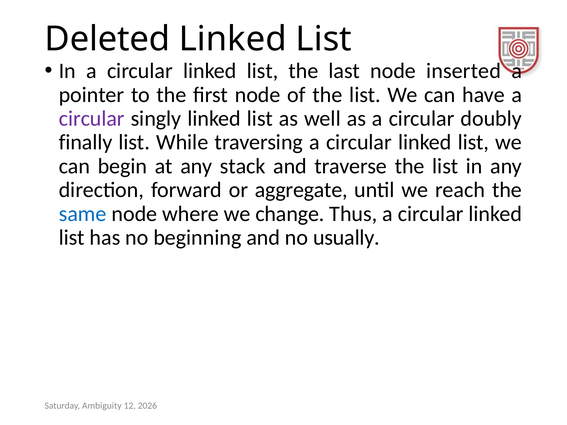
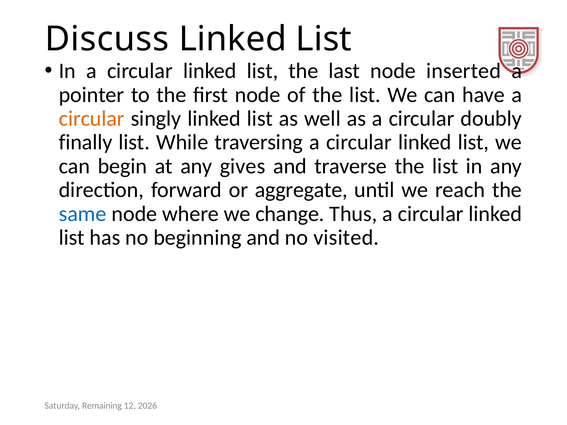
Deleted: Deleted -> Discuss
circular at (92, 119) colour: purple -> orange
stack: stack -> gives
usually: usually -> visited
Ambiguity: Ambiguity -> Remaining
